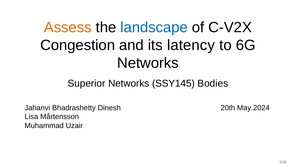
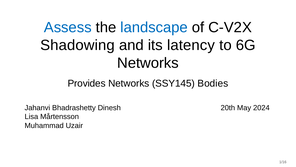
Assess colour: orange -> blue
Congestion: Congestion -> Shadowing
Superior: Superior -> Provides
